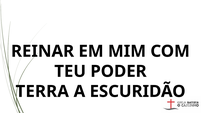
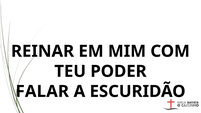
TERRA: TERRA -> FALAR
